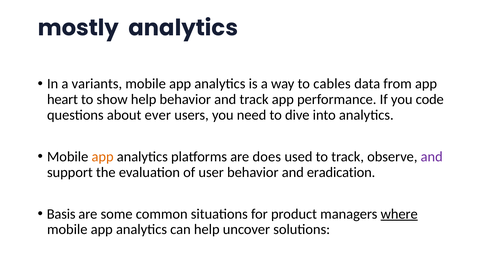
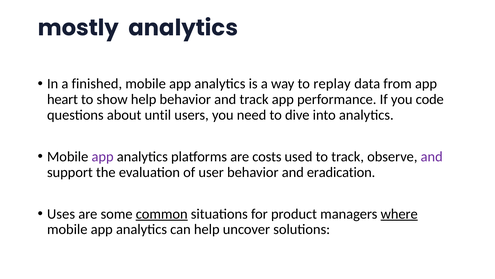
variants: variants -> finished
cables: cables -> replay
ever: ever -> until
app at (103, 156) colour: orange -> purple
does: does -> costs
Basis: Basis -> Uses
common underline: none -> present
